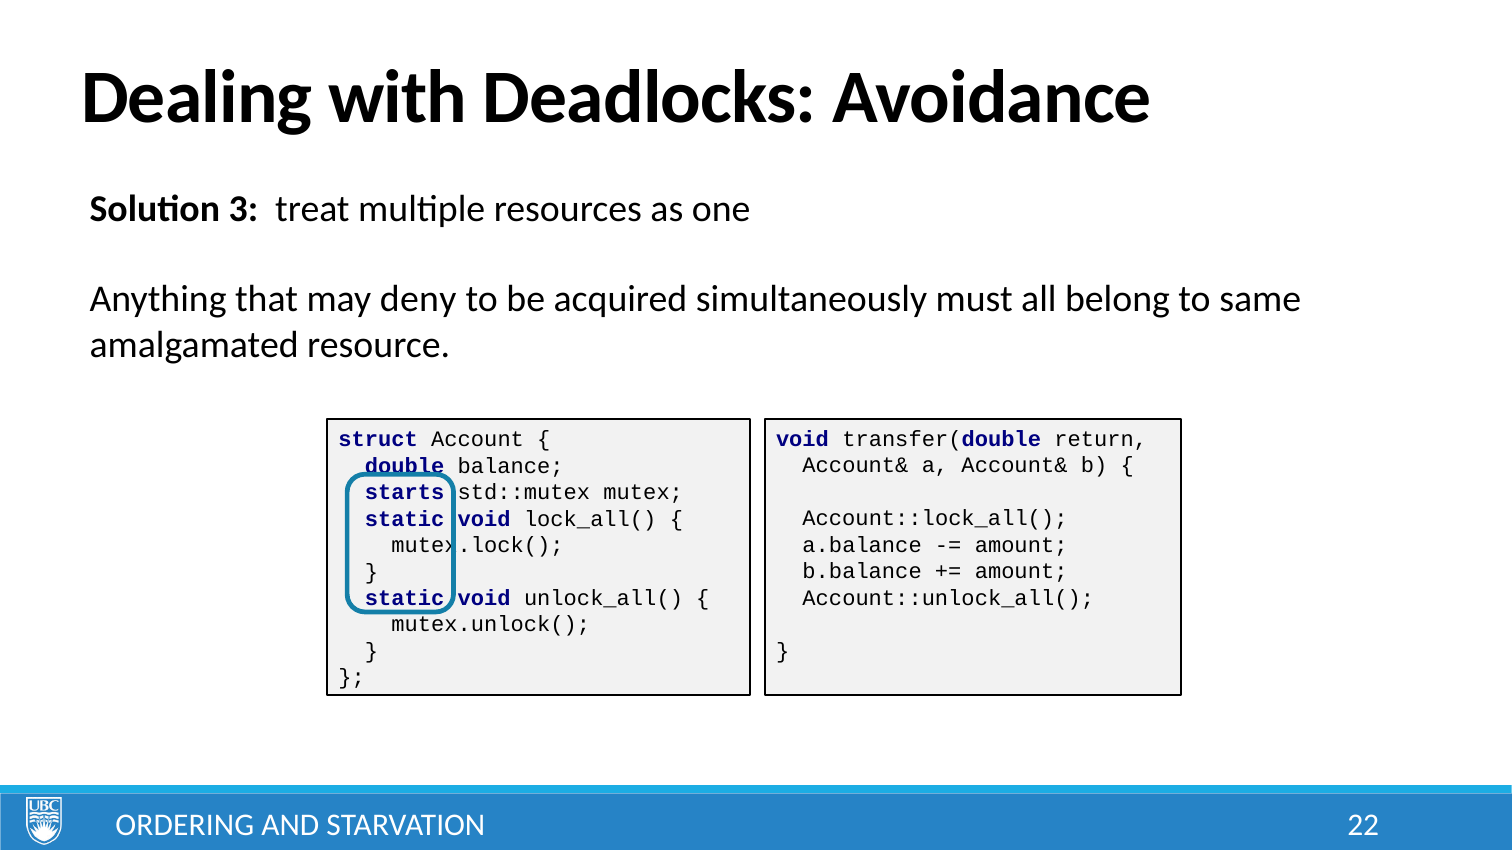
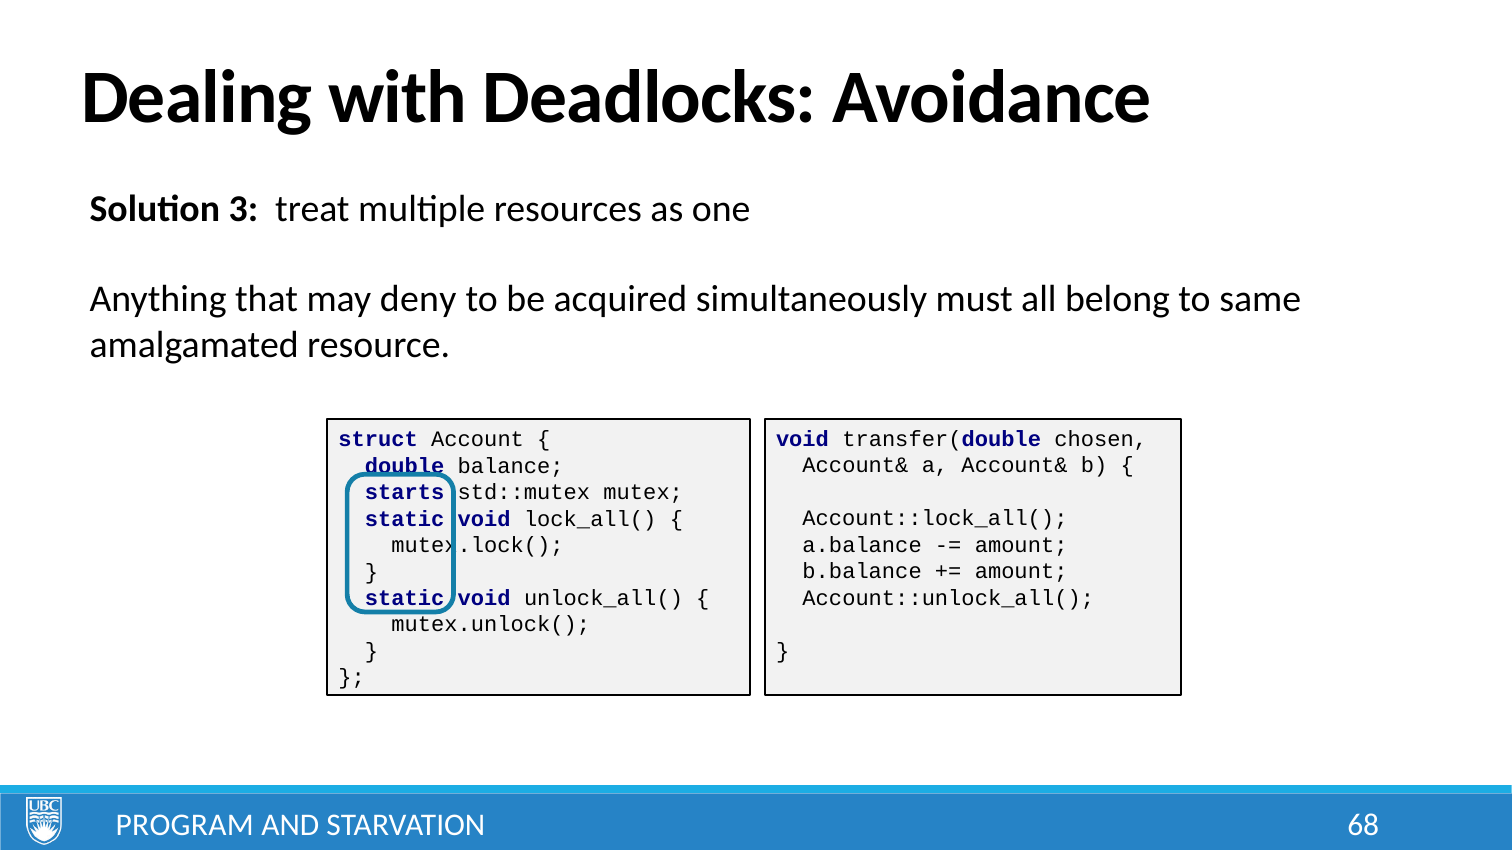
return: return -> chosen
ORDERING: ORDERING -> PROGRAM
22: 22 -> 68
